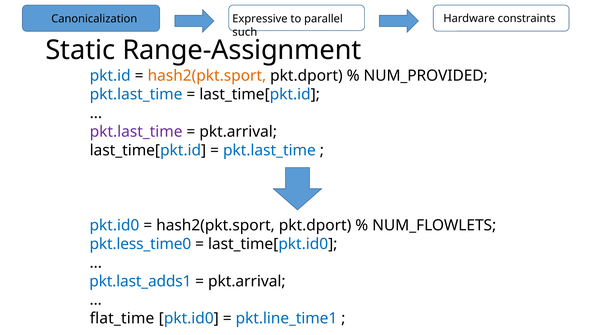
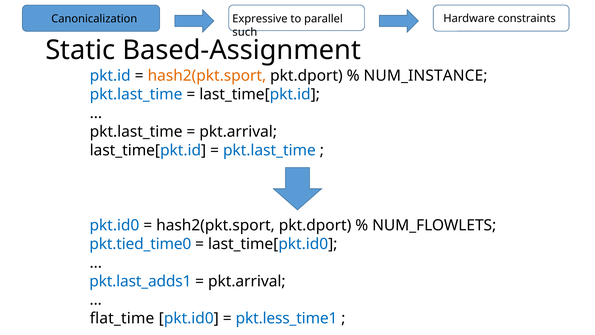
Range-Assignment: Range-Assignment -> Based-Assignment
NUM_PROVIDED: NUM_PROVIDED -> NUM_INSTANCE
pkt.last_time at (136, 132) colour: purple -> black
pkt.less_time0: pkt.less_time0 -> pkt.tied_time0
pkt.line_time1: pkt.line_time1 -> pkt.less_time1
